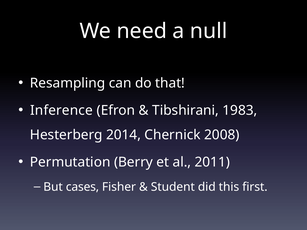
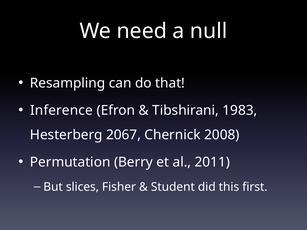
2014: 2014 -> 2067
cases: cases -> slices
